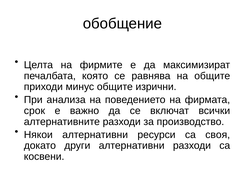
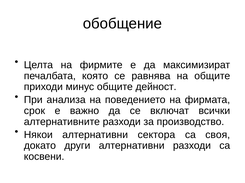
изрични: изрични -> дейност
ресурси: ресурси -> сектора
